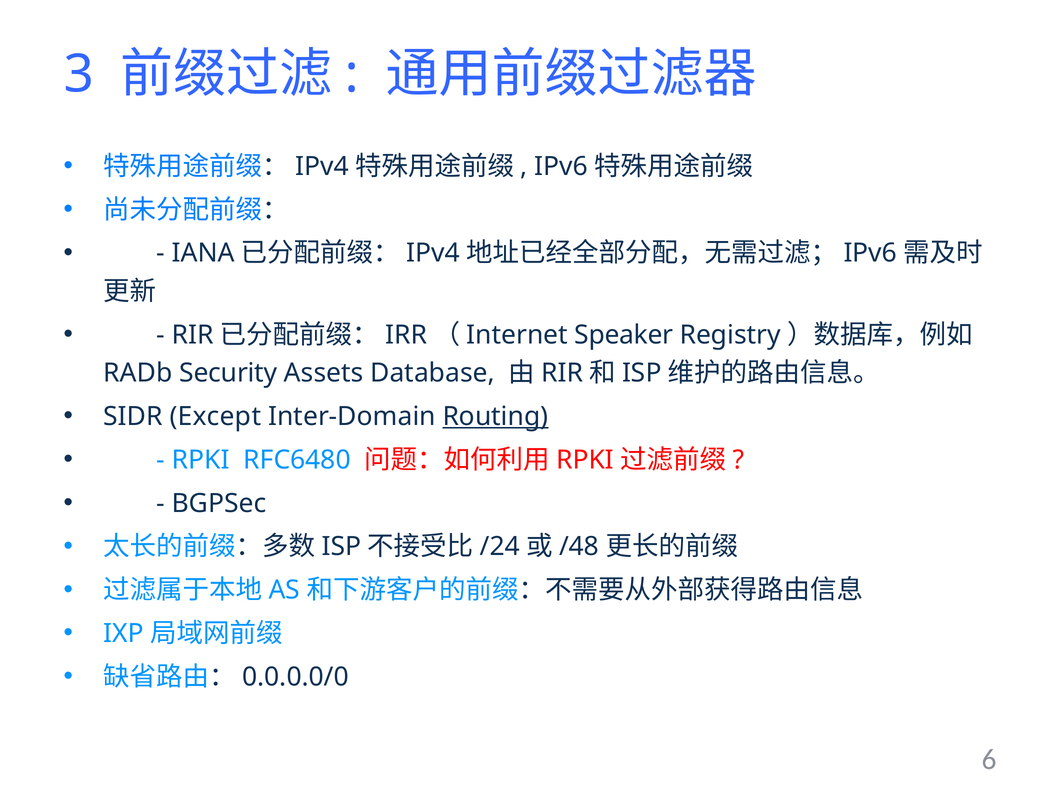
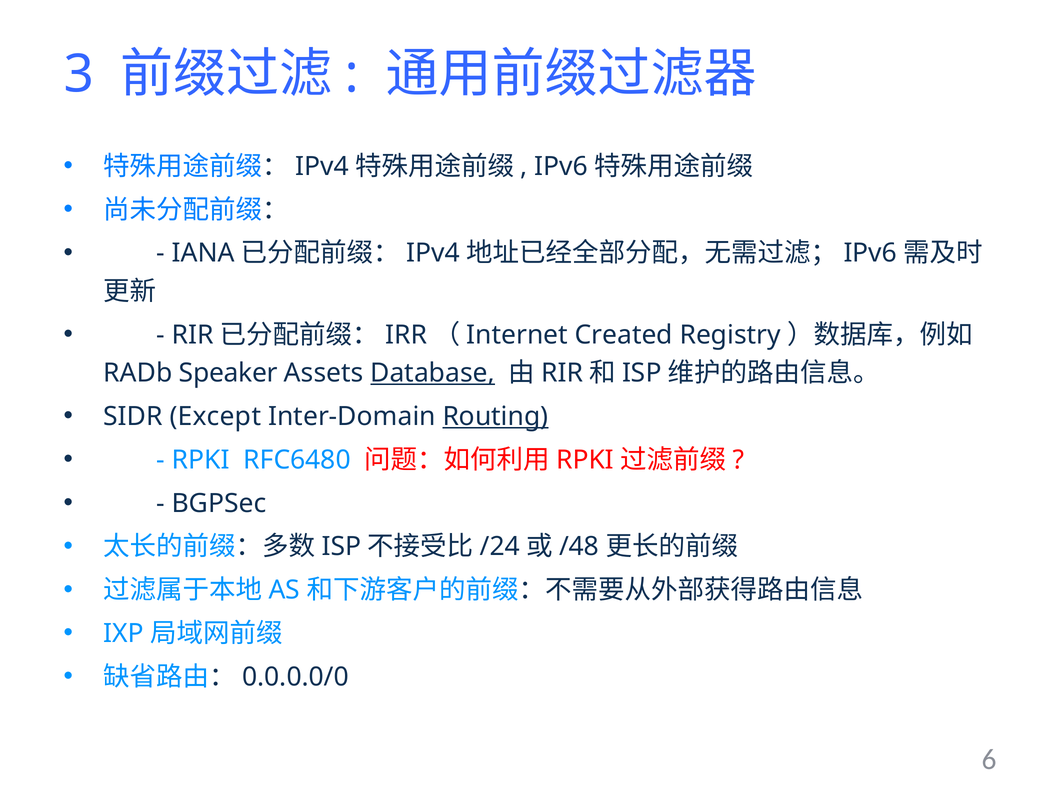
Speaker: Speaker -> Created
Security: Security -> Speaker
Database underline: none -> present
